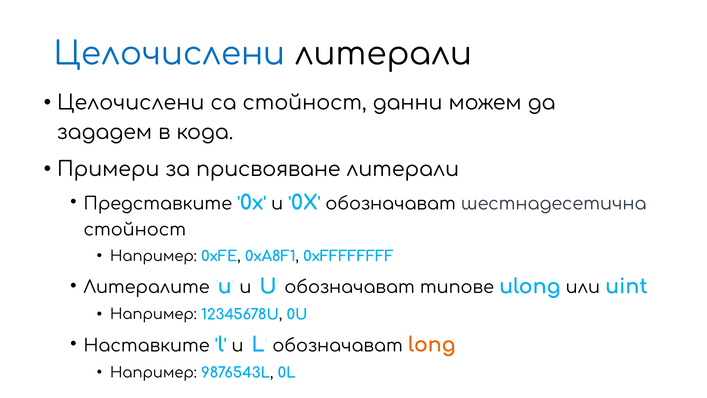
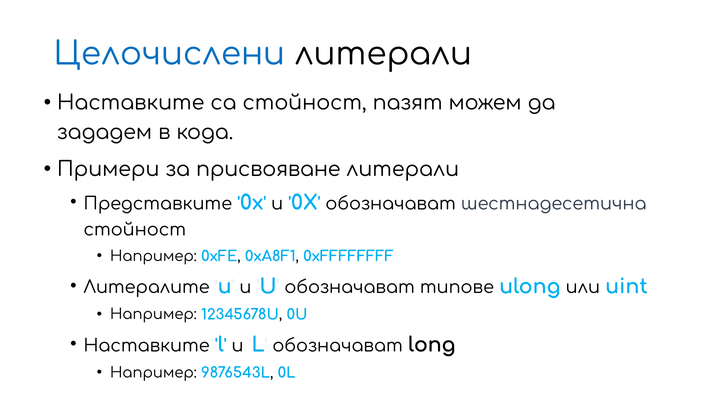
Целочислени at (131, 103): Целочислени -> Наставките
данни: данни -> пазят
long colour: orange -> black
